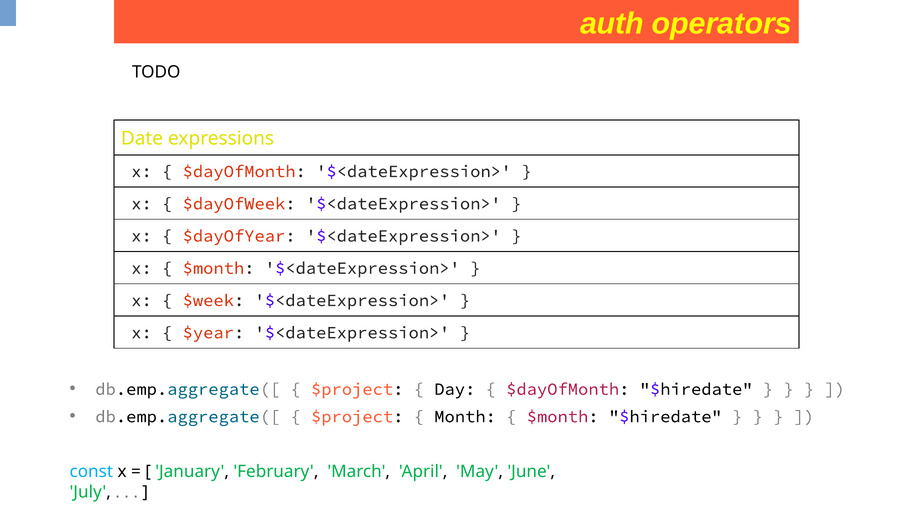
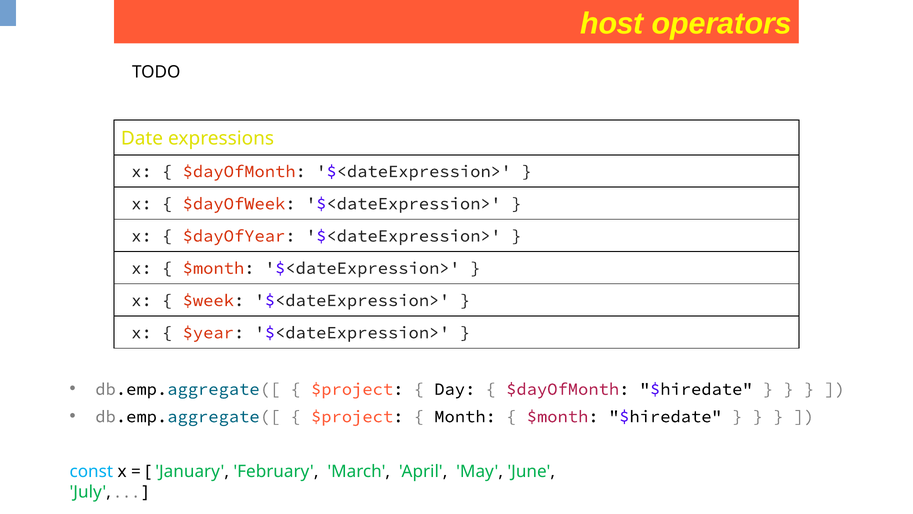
auth: auth -> host
